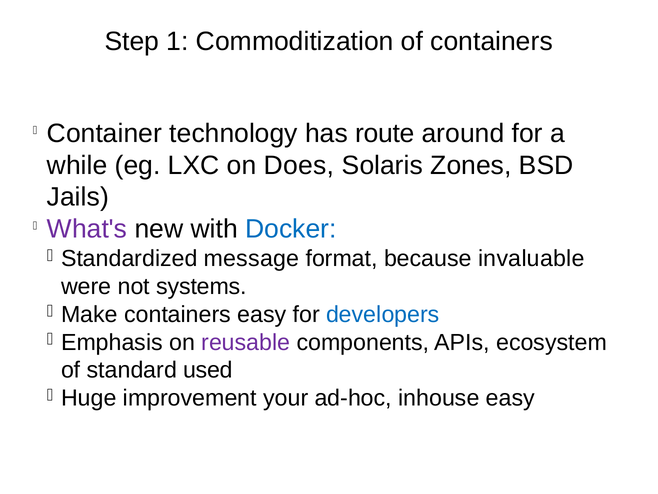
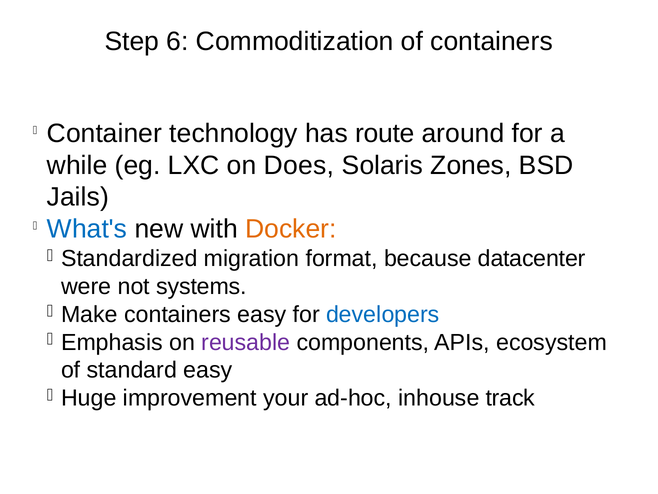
1: 1 -> 6
What's colour: purple -> blue
Docker colour: blue -> orange
message: message -> migration
invaluable: invaluable -> datacenter
standard used: used -> easy
inhouse easy: easy -> track
